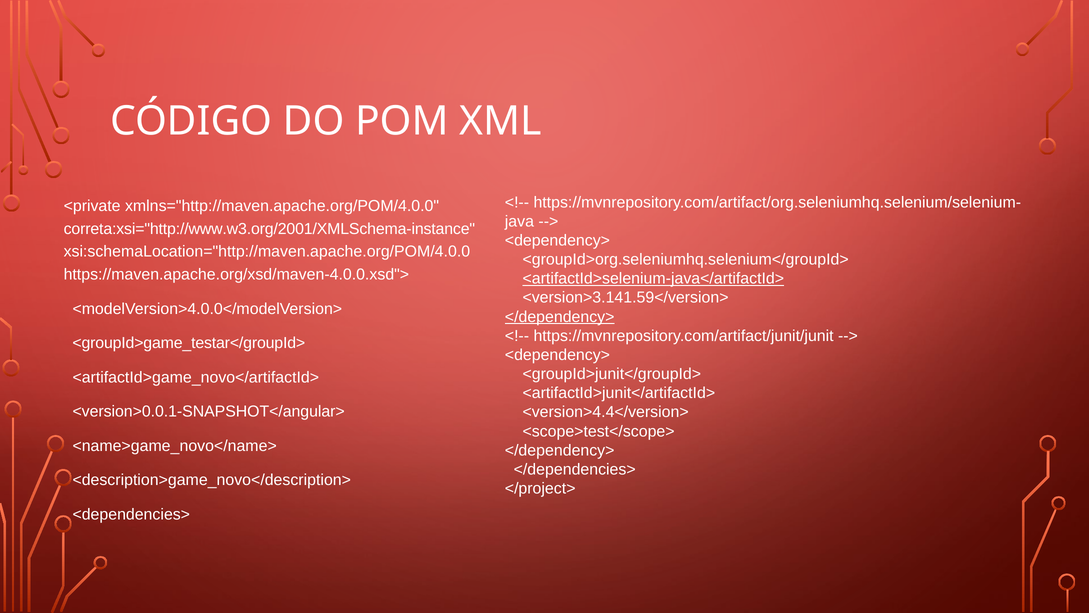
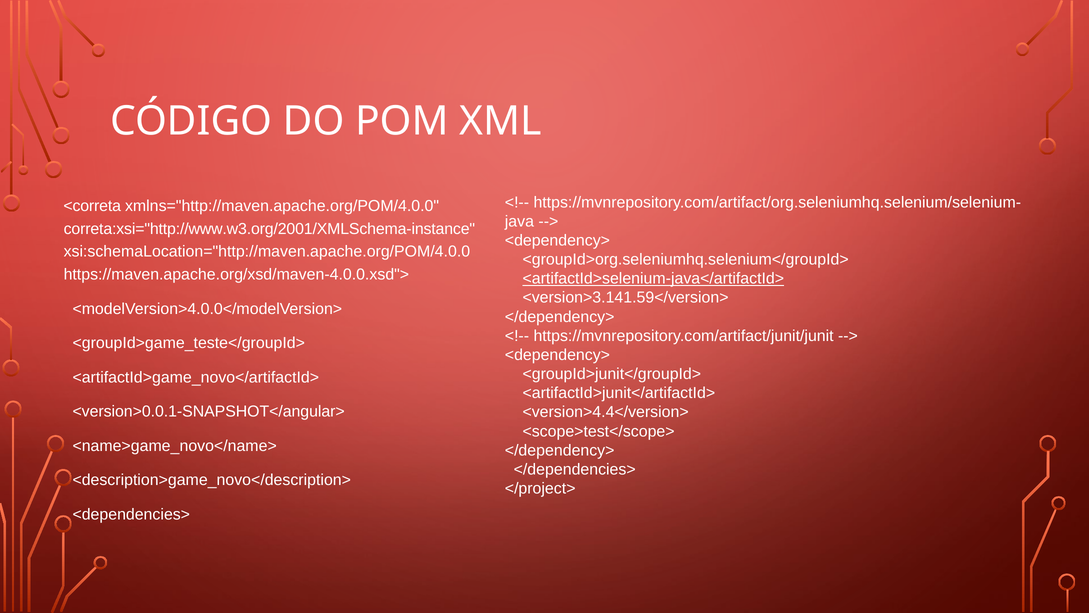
<private: <private -> <correta
</dependency> at (560, 317) underline: present -> none
<groupId>game_testar</groupId>: <groupId>game_testar</groupId> -> <groupId>game_teste</groupId>
